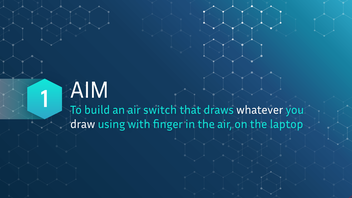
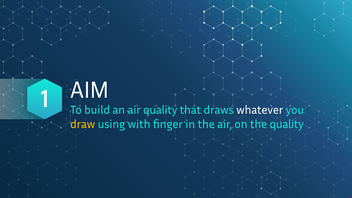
air switch: switch -> quality
draw colour: white -> yellow
the laptop: laptop -> quality
